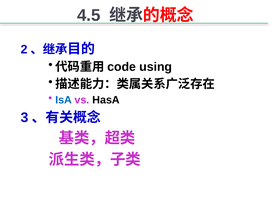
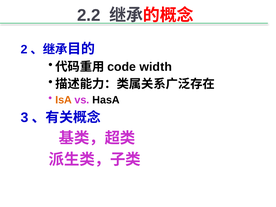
4.5: 4.5 -> 2.2
using: using -> width
IsA colour: blue -> orange
